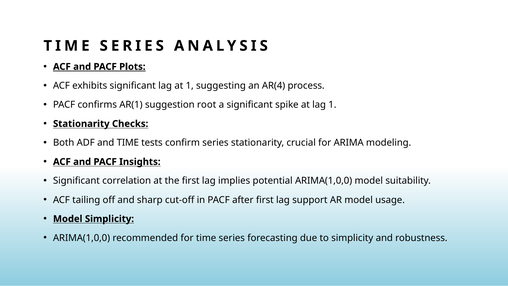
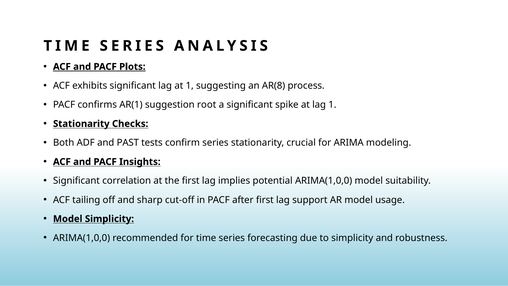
AR(4: AR(4 -> AR(8
and TIME: TIME -> PAST
